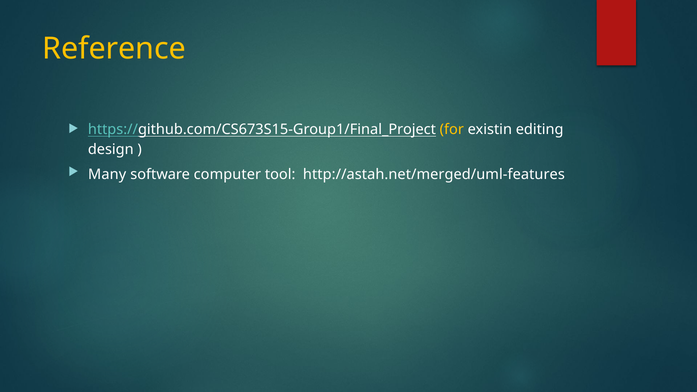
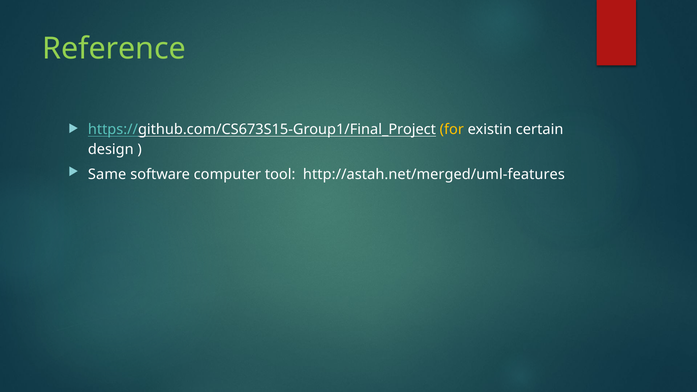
Reference colour: yellow -> light green
editing: editing -> certain
Many: Many -> Same
